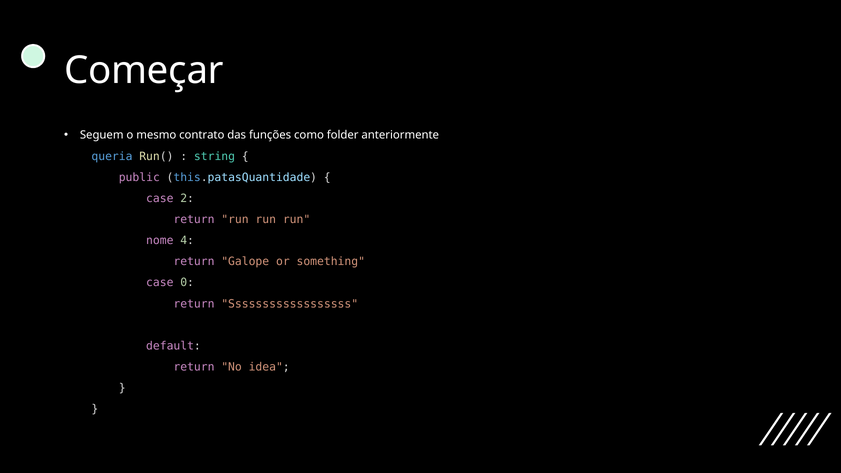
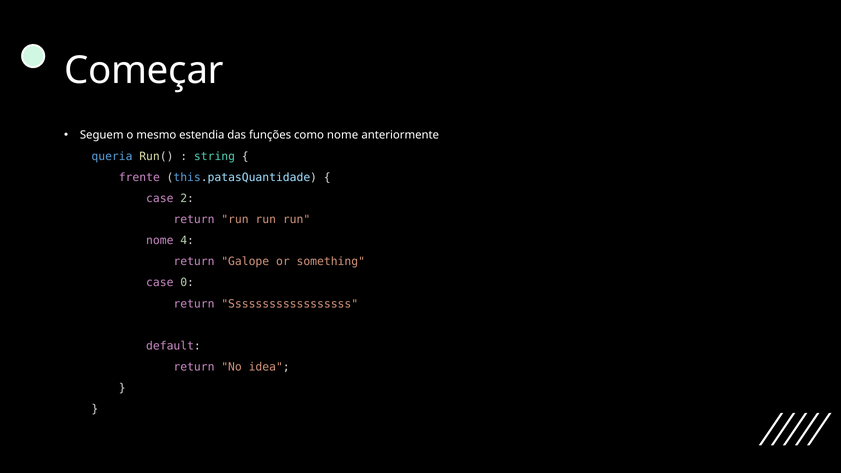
contrato: contrato -> estendia
como folder: folder -> nome
public: public -> frente
